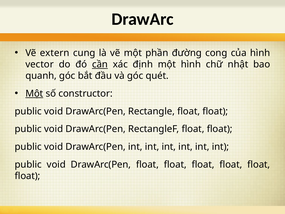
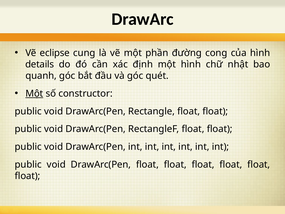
extern: extern -> eclipse
vector: vector -> details
cần underline: present -> none
